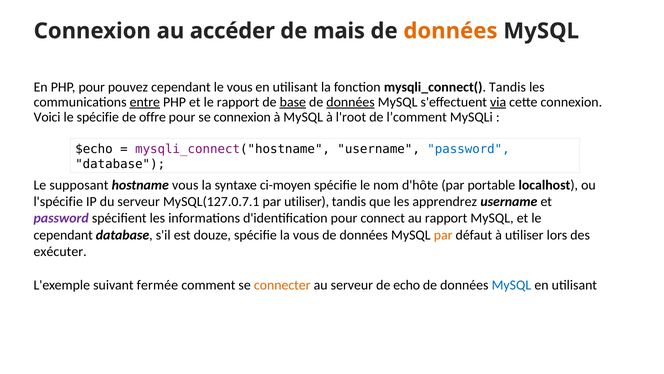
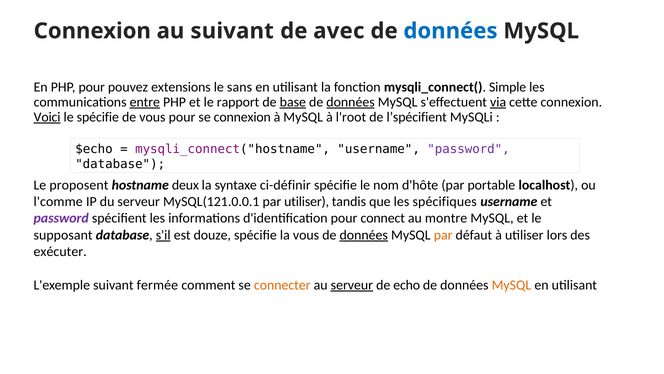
au accéder: accéder -> suivant
mais: mais -> avec
données at (451, 31) colour: orange -> blue
pouvez cependant: cependant -> extensions
le vous: vous -> sans
mysqli_connect( Tandis: Tandis -> Simple
Voici underline: none -> present
de offre: offre -> vous
l’comment: l’comment -> l’spécifient
password at (469, 149) colour: blue -> purple
supposant: supposant -> proposent
hostname vous: vous -> deux
ci-moyen: ci-moyen -> ci-définir
l'spécifie: l'spécifie -> l'comme
MySQL(127.0.7.1: MySQL(127.0.7.1 -> MySQL(121.0.0.1
apprendrez: apprendrez -> spécifiques
au rapport: rapport -> montre
cependant at (63, 235): cependant -> supposant
s'il underline: none -> present
données at (364, 235) underline: none -> present
serveur at (352, 285) underline: none -> present
MySQL at (511, 285) colour: blue -> orange
